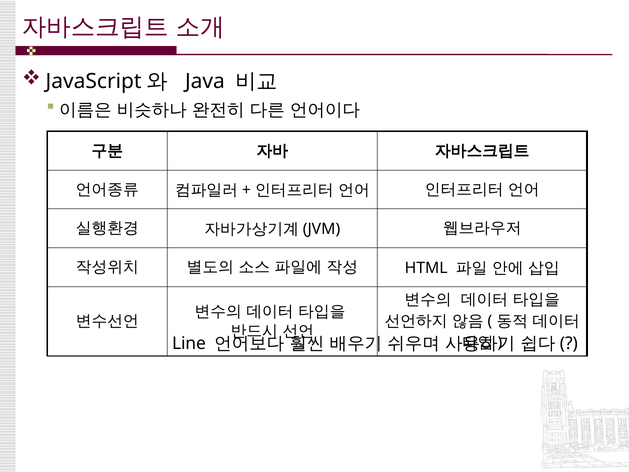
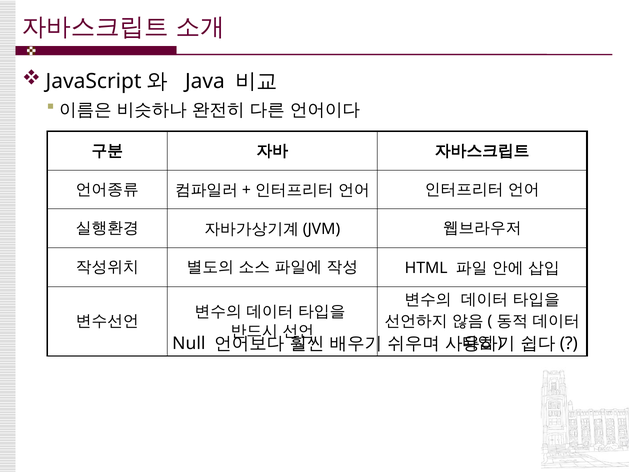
Line: Line -> Null
